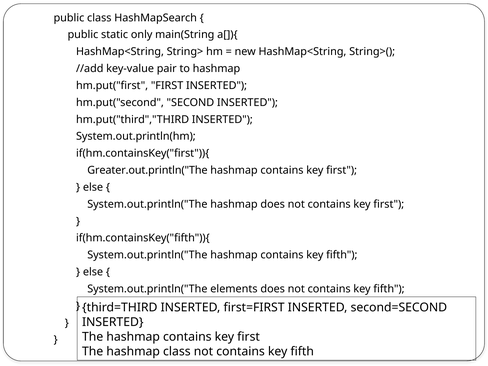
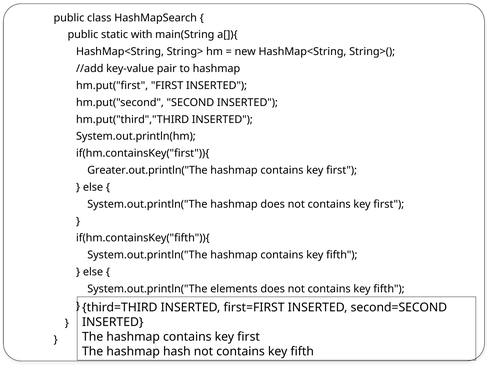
only: only -> with
hashmap class: class -> hash
